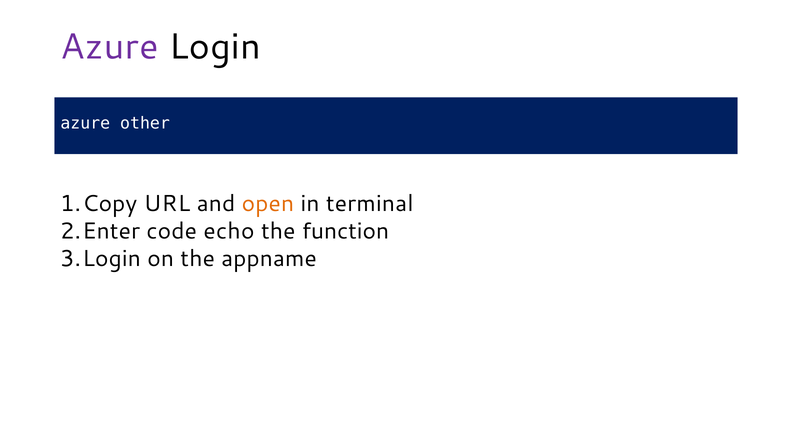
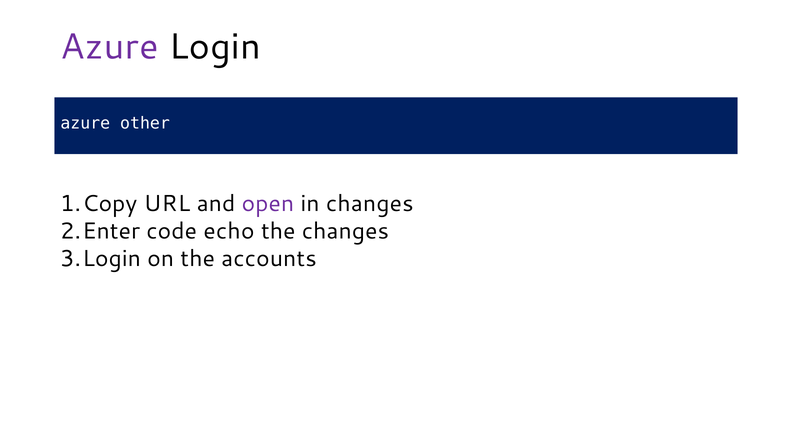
open colour: orange -> purple
in terminal: terminal -> changes
the function: function -> changes
appname: appname -> accounts
